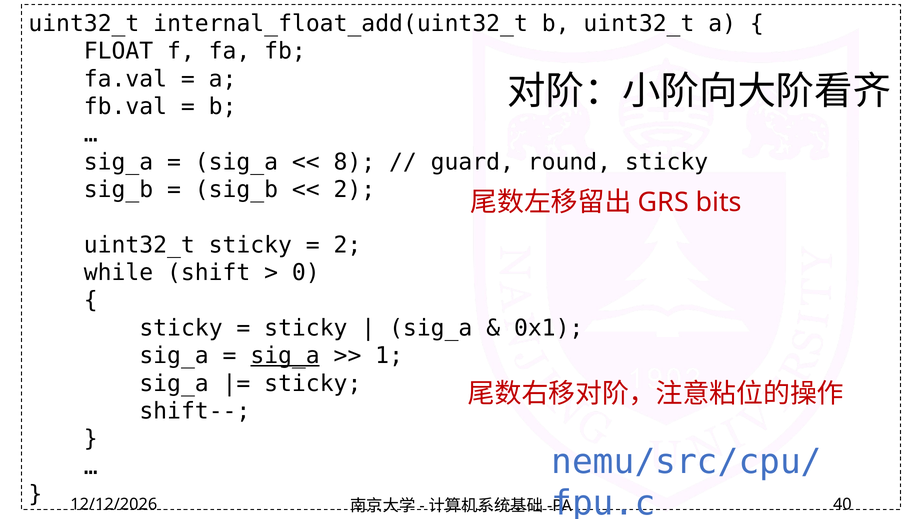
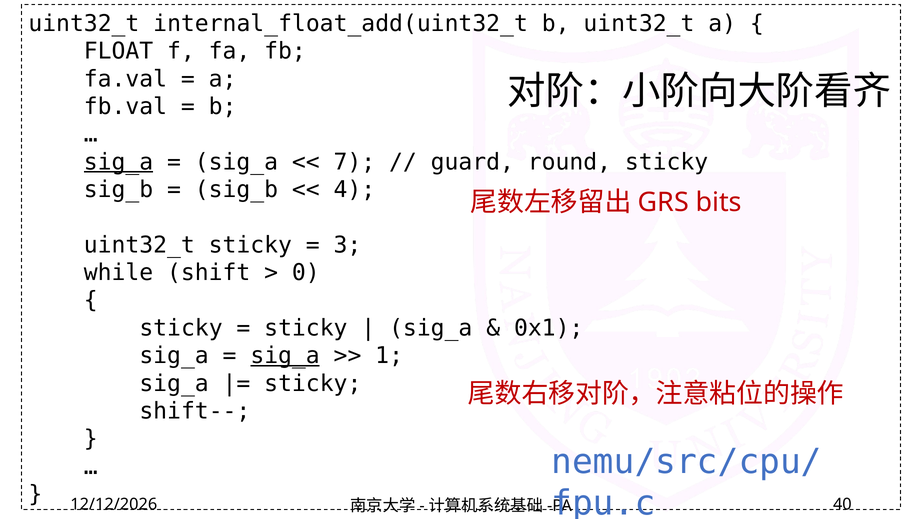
sig_a at (119, 162) underline: none -> present
8: 8 -> 7
2 at (354, 189): 2 -> 4
2 at (347, 245): 2 -> 3
